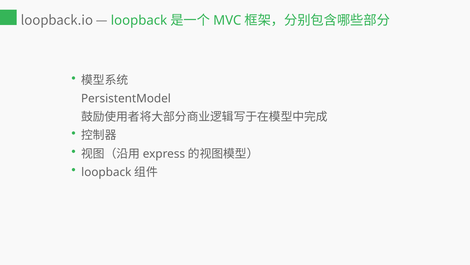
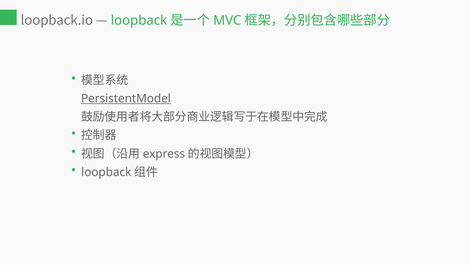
PersistentModel underline: none -> present
